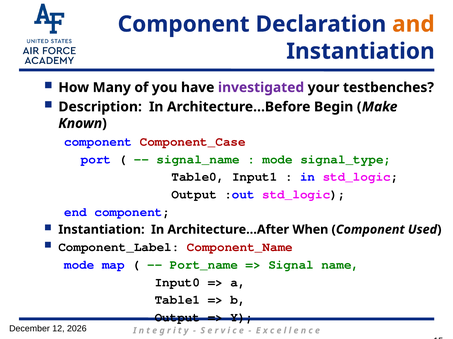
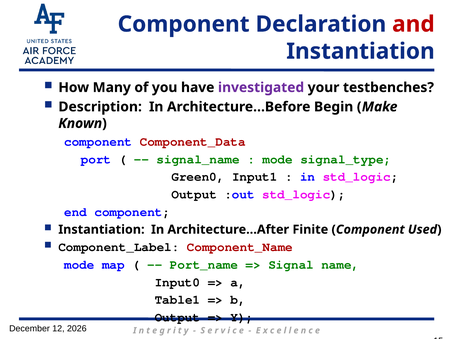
and colour: orange -> red
Component_Case: Component_Case -> Component_Data
Table0: Table0 -> Green0
When: When -> Finite
